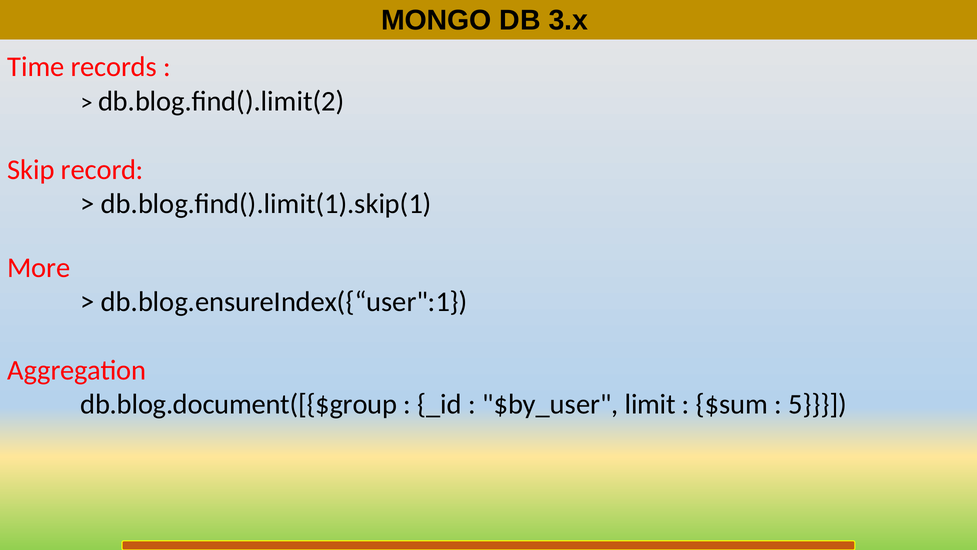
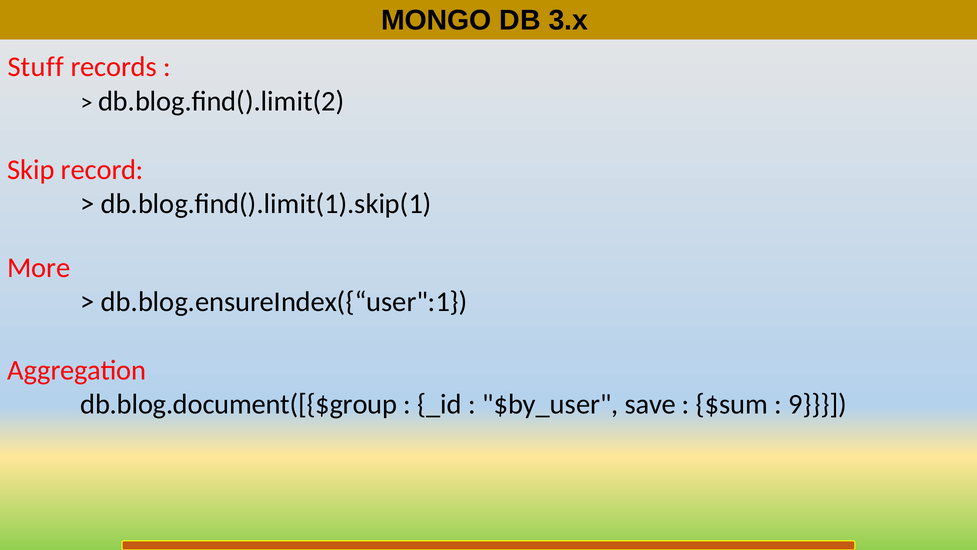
Time: Time -> Stuff
limit: limit -> save
5: 5 -> 9
